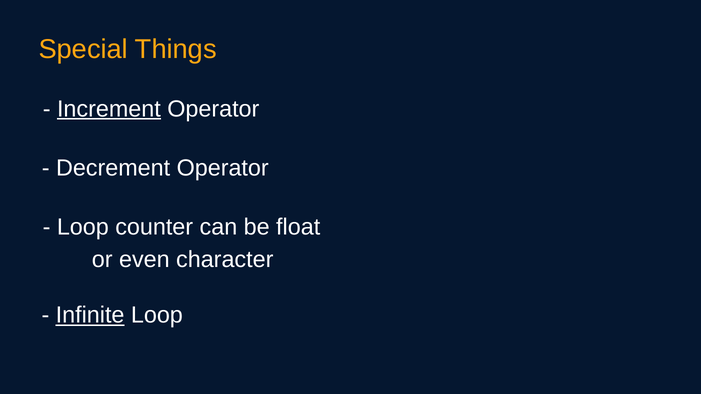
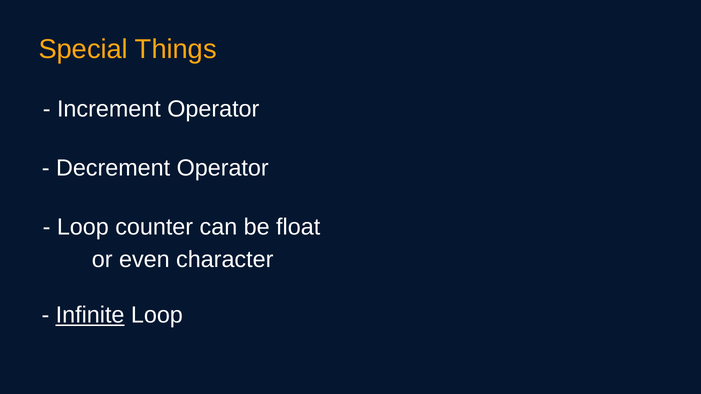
Increment underline: present -> none
